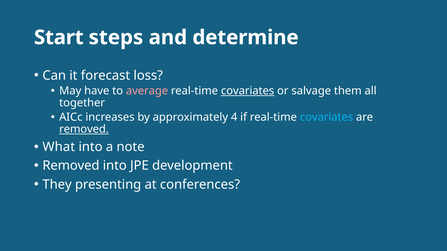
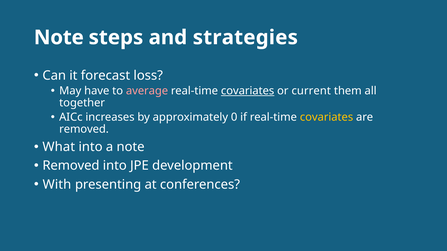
Start at (59, 38): Start -> Note
determine: determine -> strategies
salvage: salvage -> current
4: 4 -> 0
covariates at (327, 117) colour: light blue -> yellow
removed at (84, 129) underline: present -> none
They: They -> With
